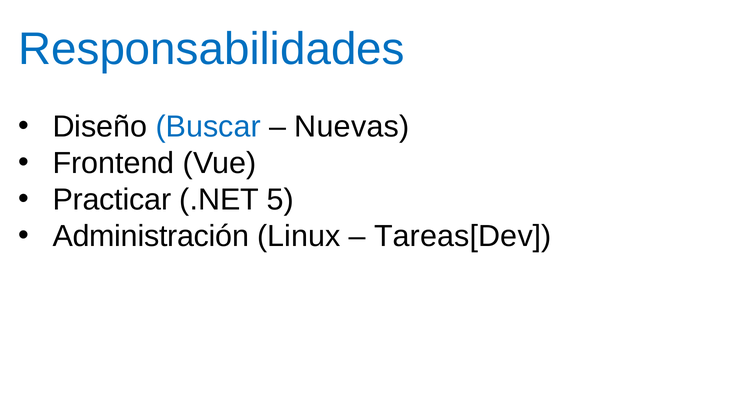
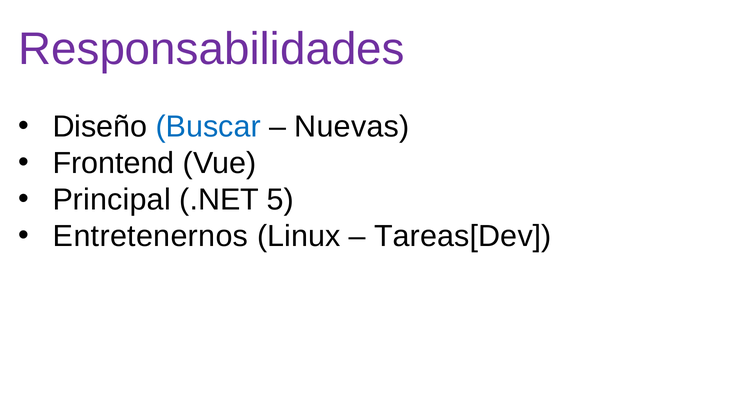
Responsabilidades colour: blue -> purple
Practicar: Practicar -> Principal
Administración: Administración -> Entretenernos
